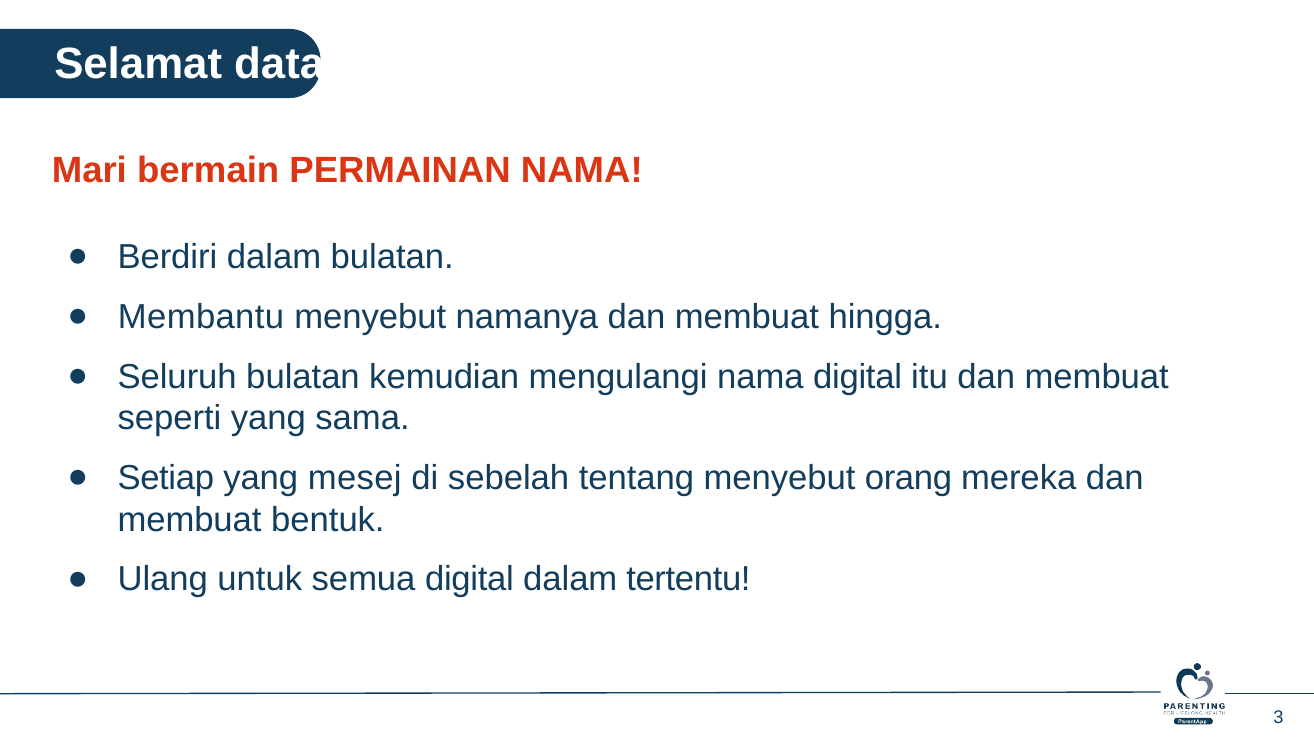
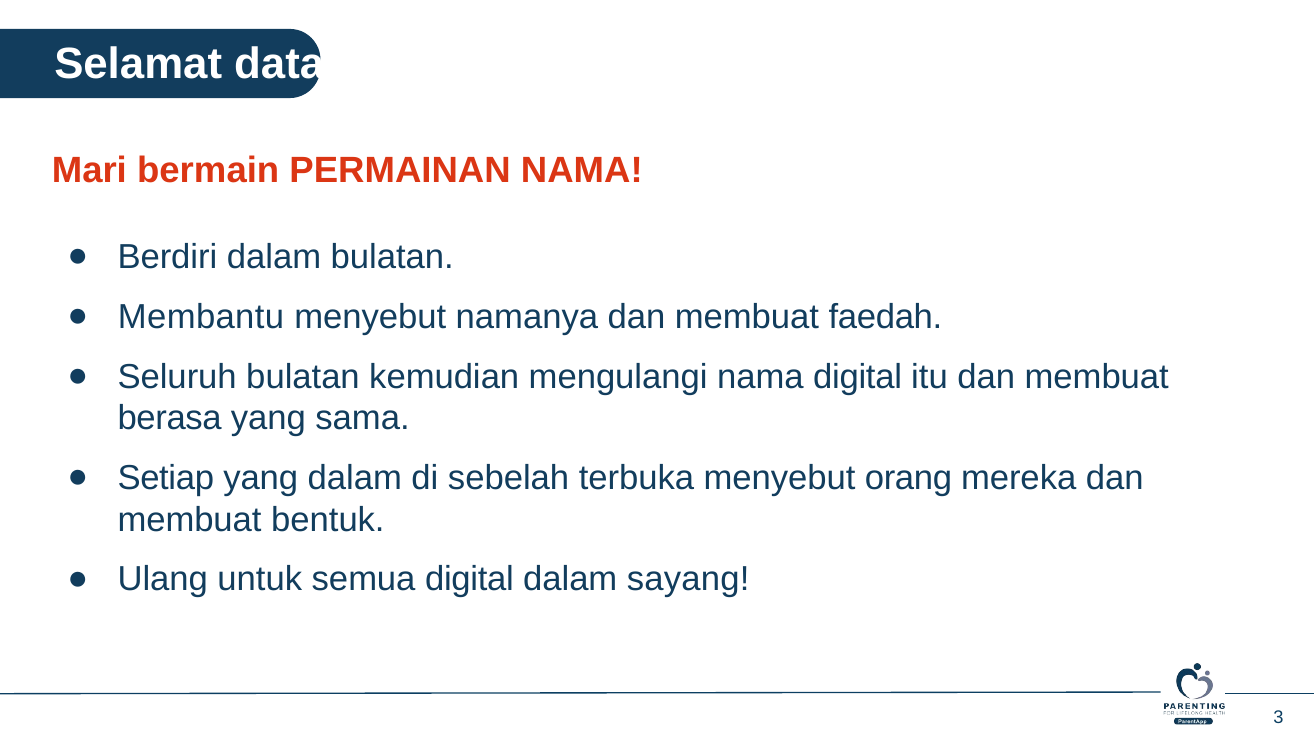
hingga: hingga -> faedah
seperti: seperti -> berasa
yang mesej: mesej -> dalam
tentang: tentang -> terbuka
tertentu: tertentu -> sayang
